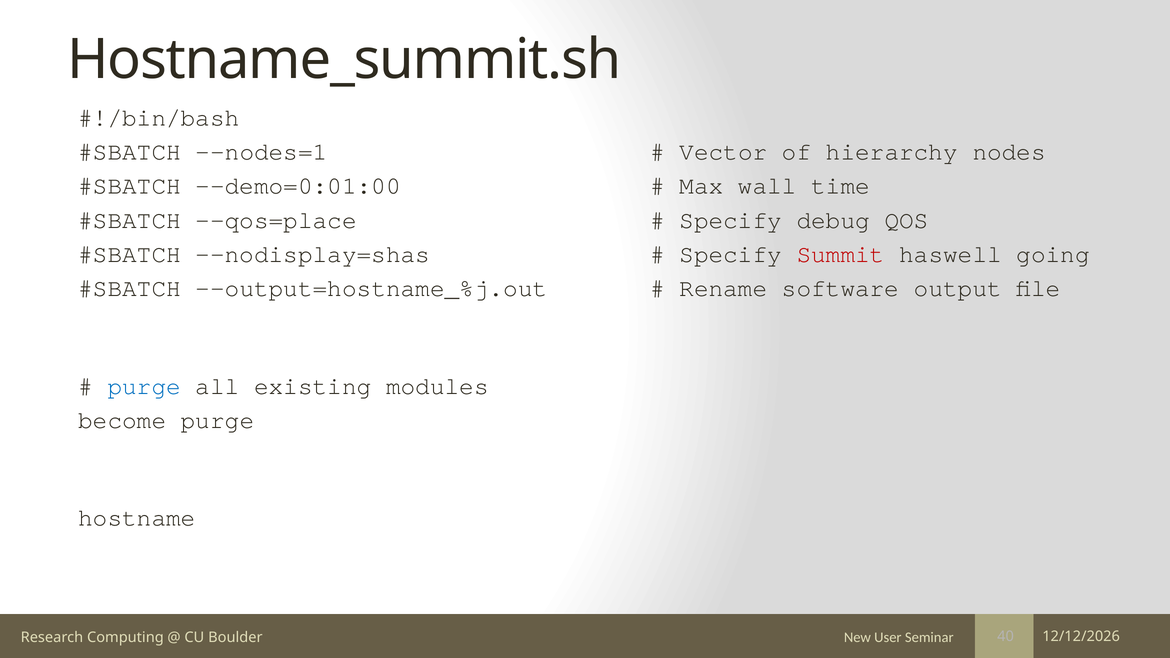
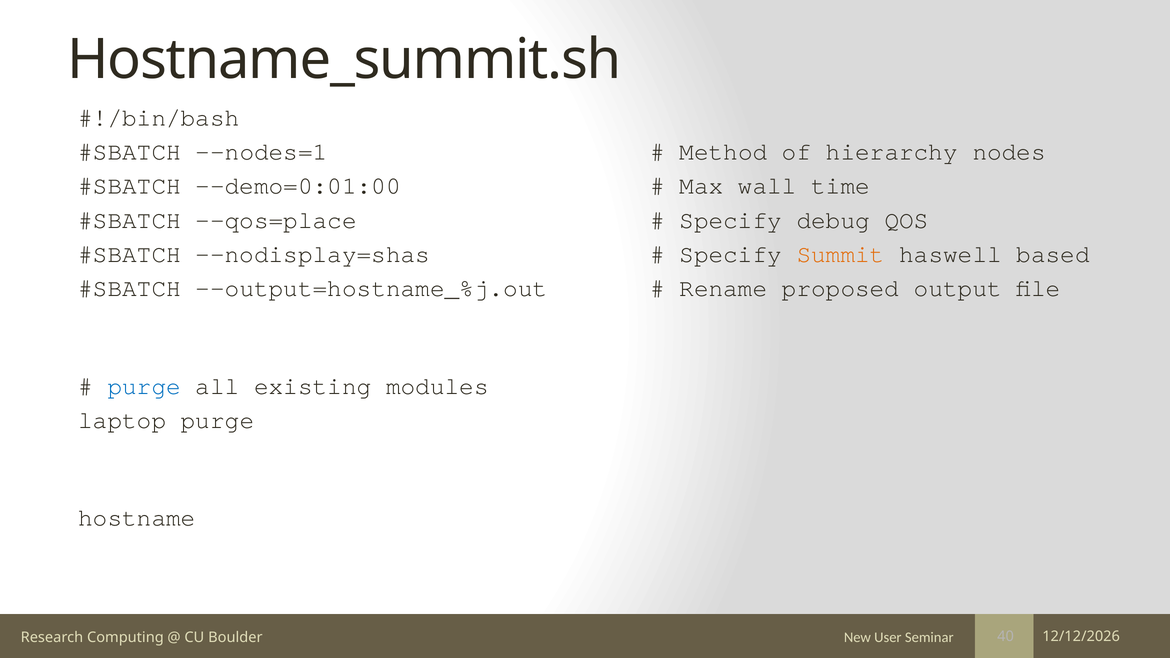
Vector: Vector -> Method
Summit colour: red -> orange
going: going -> based
software: software -> proposed
become: become -> laptop
